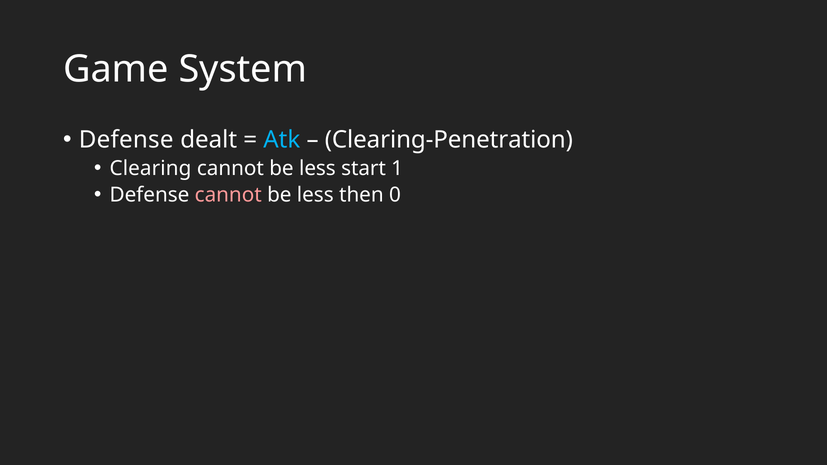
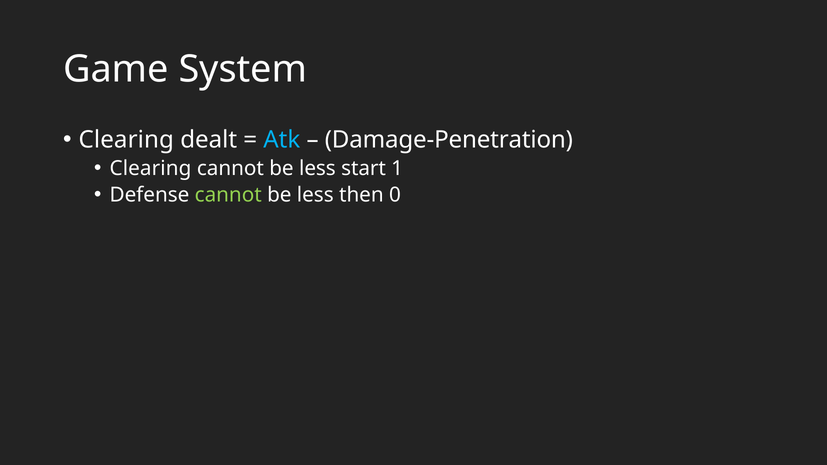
Defense at (126, 140): Defense -> Clearing
Clearing-Penetration: Clearing-Penetration -> Damage-Penetration
cannot at (228, 195) colour: pink -> light green
